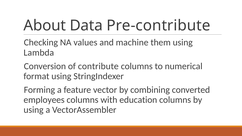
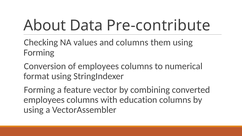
and machine: machine -> columns
Lambda at (39, 53): Lambda -> Forming
of contribute: contribute -> employees
